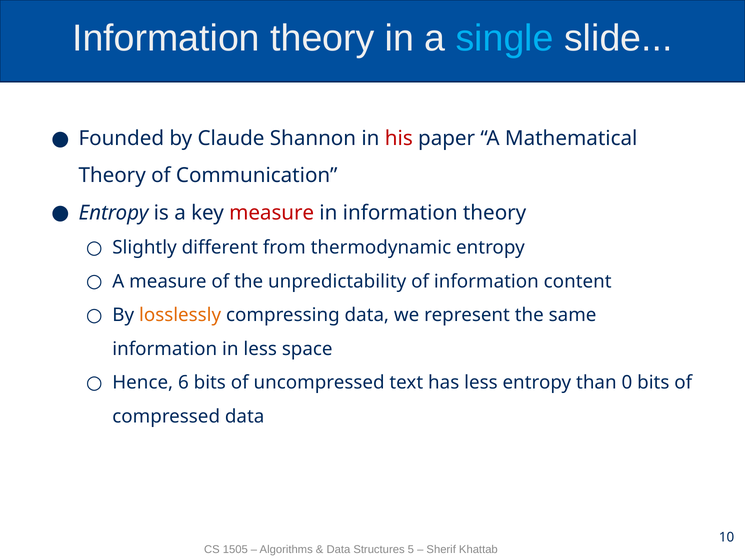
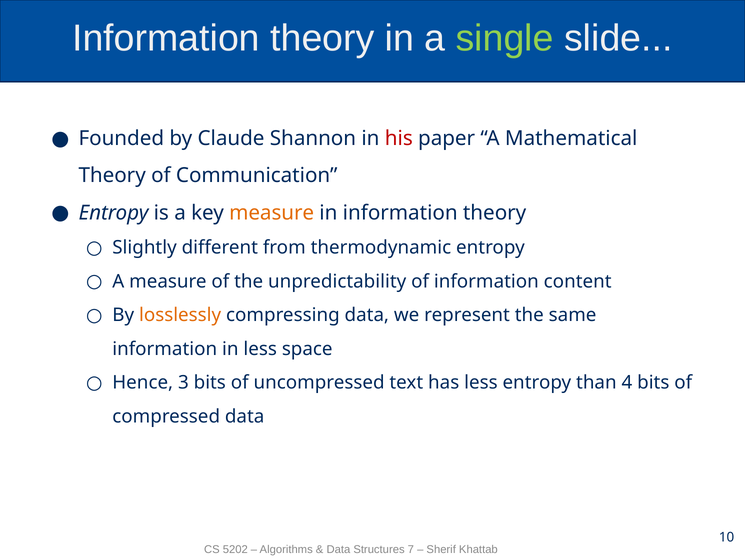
single colour: light blue -> light green
measure at (272, 213) colour: red -> orange
6: 6 -> 3
0: 0 -> 4
1505: 1505 -> 5202
5: 5 -> 7
